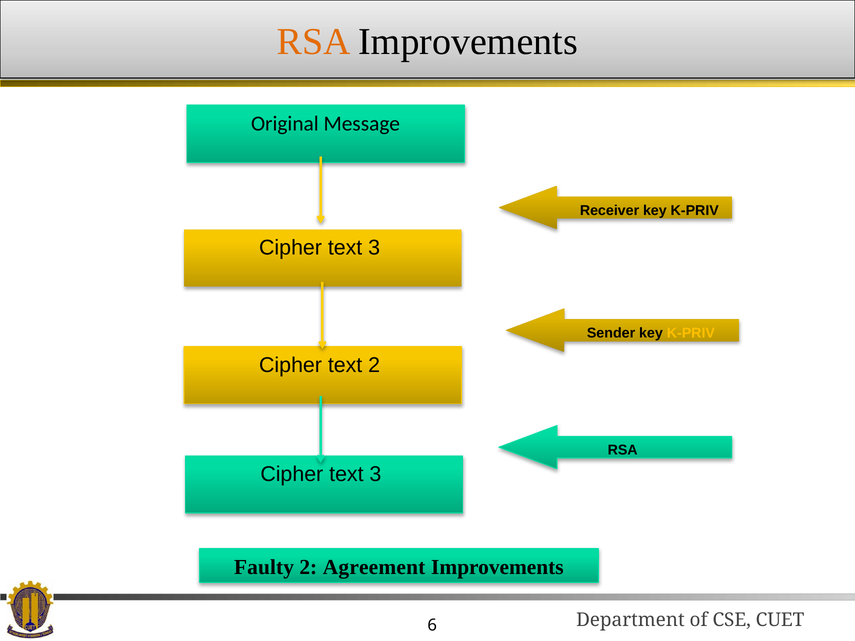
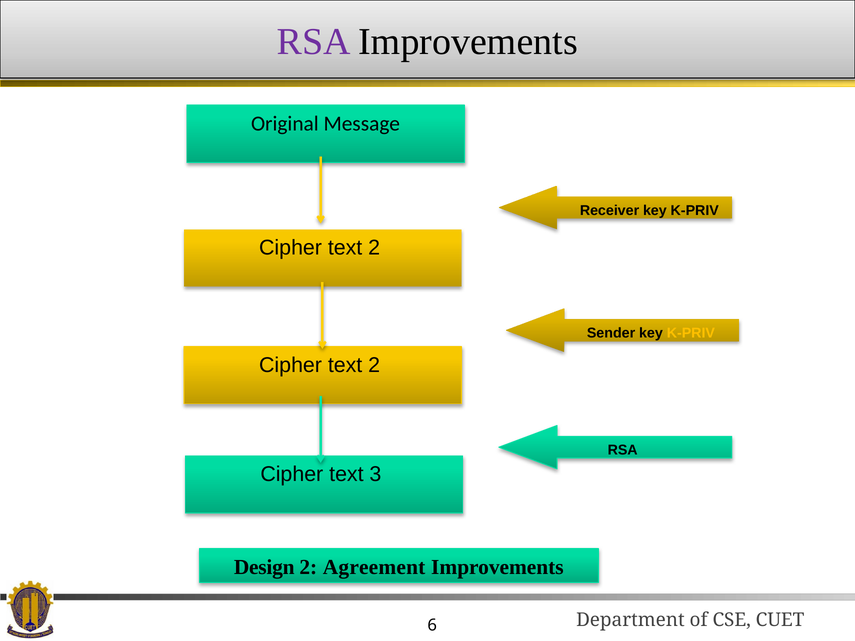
RSA at (314, 42) colour: orange -> purple
3 at (374, 248): 3 -> 2
Faulty: Faulty -> Design
